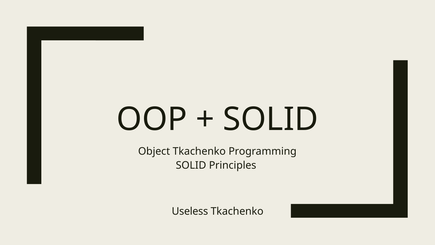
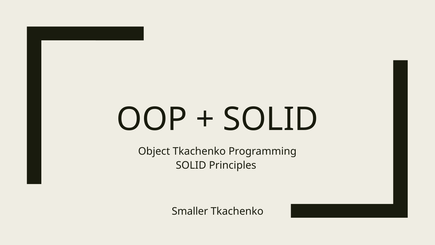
Useless: Useless -> Smaller
